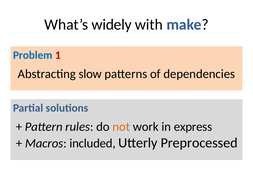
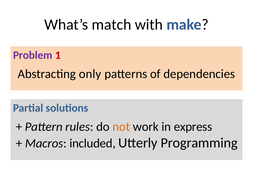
widely: widely -> match
Problem colour: blue -> purple
slow: slow -> only
Preprocessed: Preprocessed -> Programming
